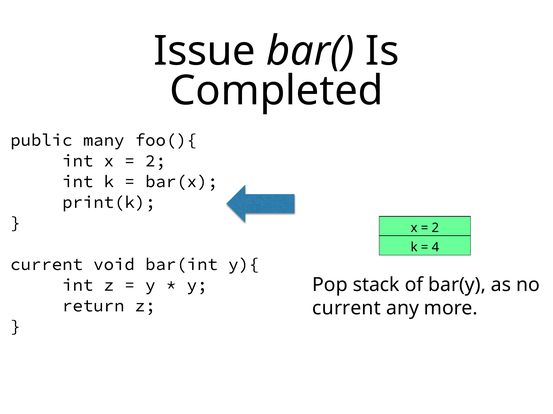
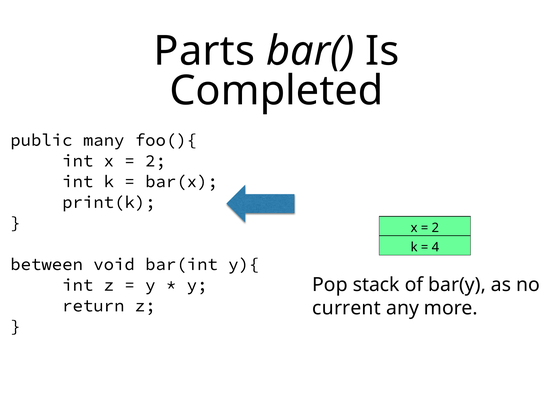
Issue: Issue -> Parts
current at (47, 265): current -> between
